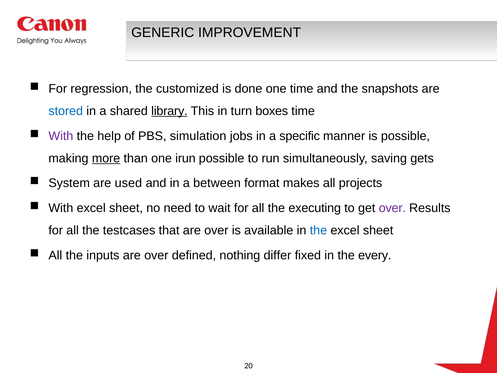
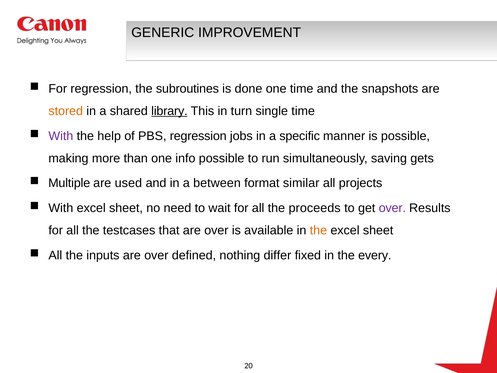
customized: customized -> subroutines
stored colour: blue -> orange
boxes: boxes -> single
PBS simulation: simulation -> regression
more underline: present -> none
irun: irun -> info
System: System -> Multiple
makes: makes -> similar
executing: executing -> proceeds
the at (318, 230) colour: blue -> orange
